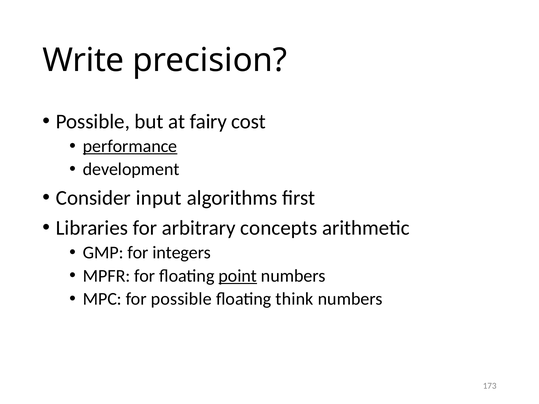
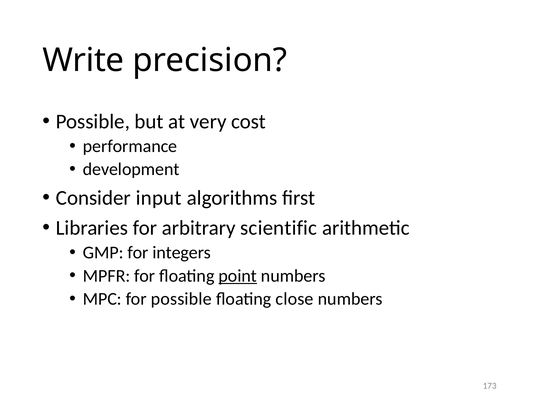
fairy: fairy -> very
performance underline: present -> none
concepts: concepts -> scientific
think: think -> close
